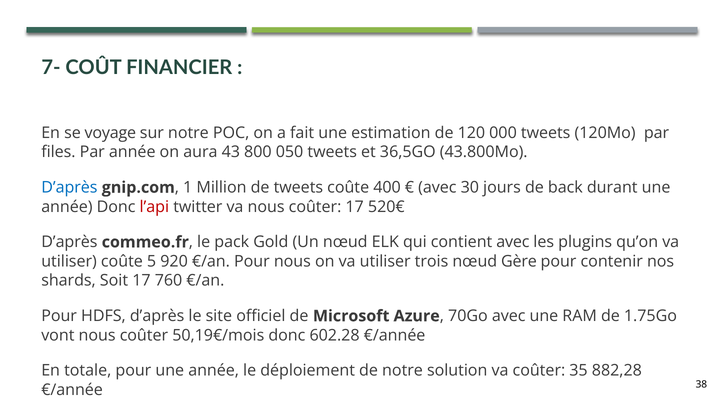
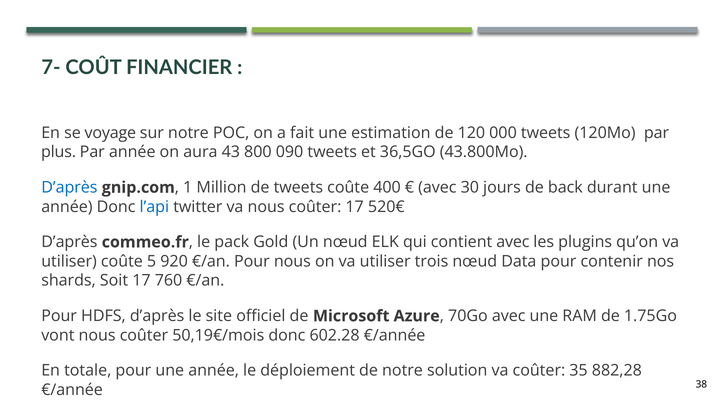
files: files -> plus
050: 050 -> 090
l’api colour: red -> blue
Gère: Gère -> Data
